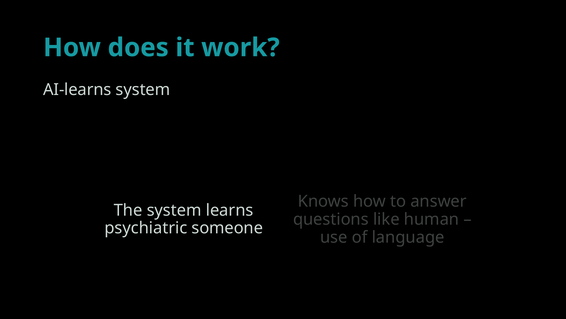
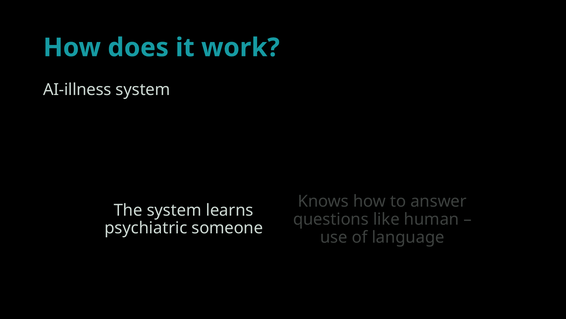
AI-learns: AI-learns -> AI-illness
